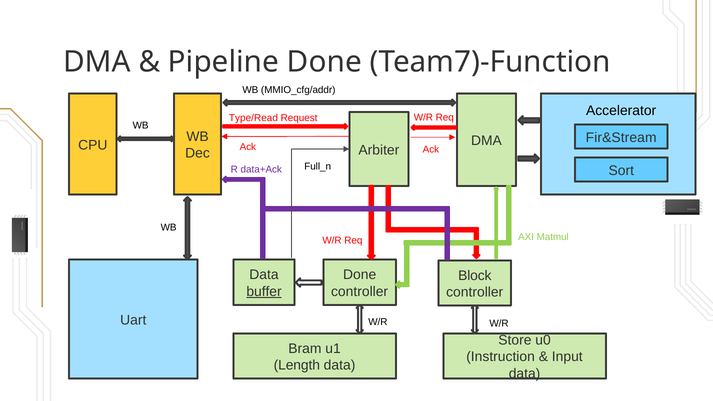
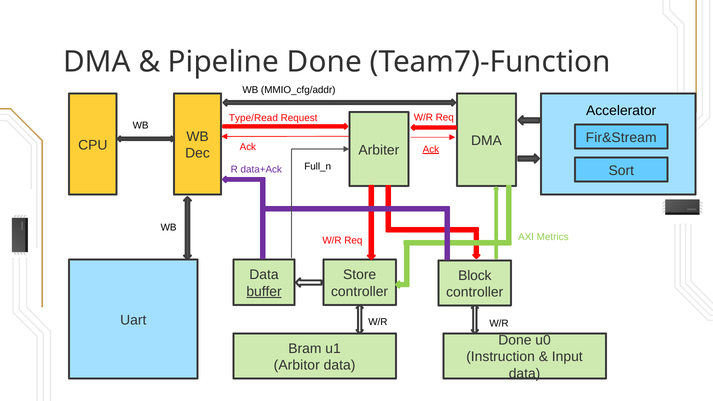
Ack at (431, 149) underline: none -> present
Matmul: Matmul -> Metrics
Done at (360, 275): Done -> Store
Store at (515, 340): Store -> Done
Length: Length -> Arbitor
